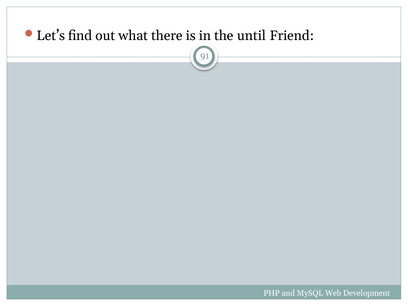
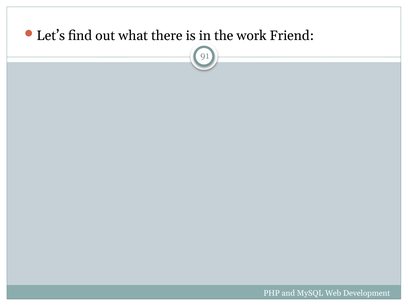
until: until -> work
